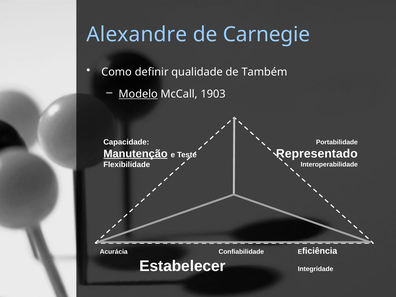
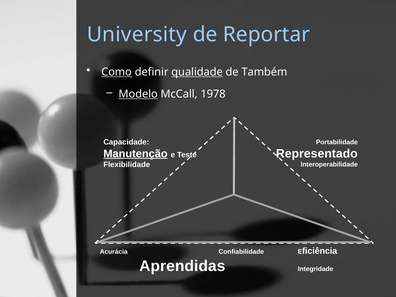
Alexandre: Alexandre -> University
Carnegie: Carnegie -> Reportar
Como underline: none -> present
qualidade underline: none -> present
1903: 1903 -> 1978
Estabelecer: Estabelecer -> Aprendidas
